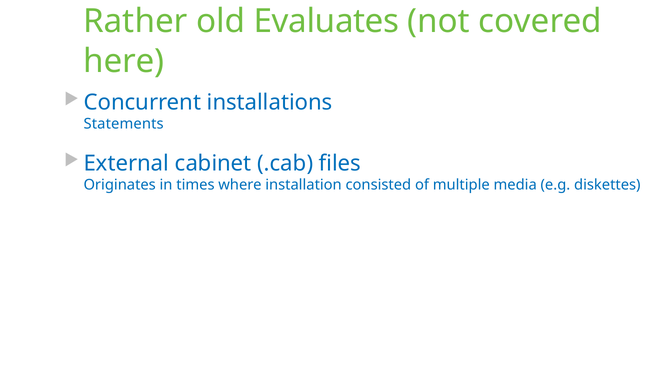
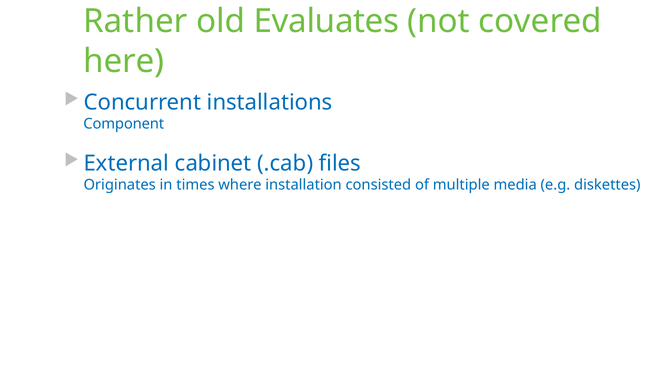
Statements: Statements -> Component
